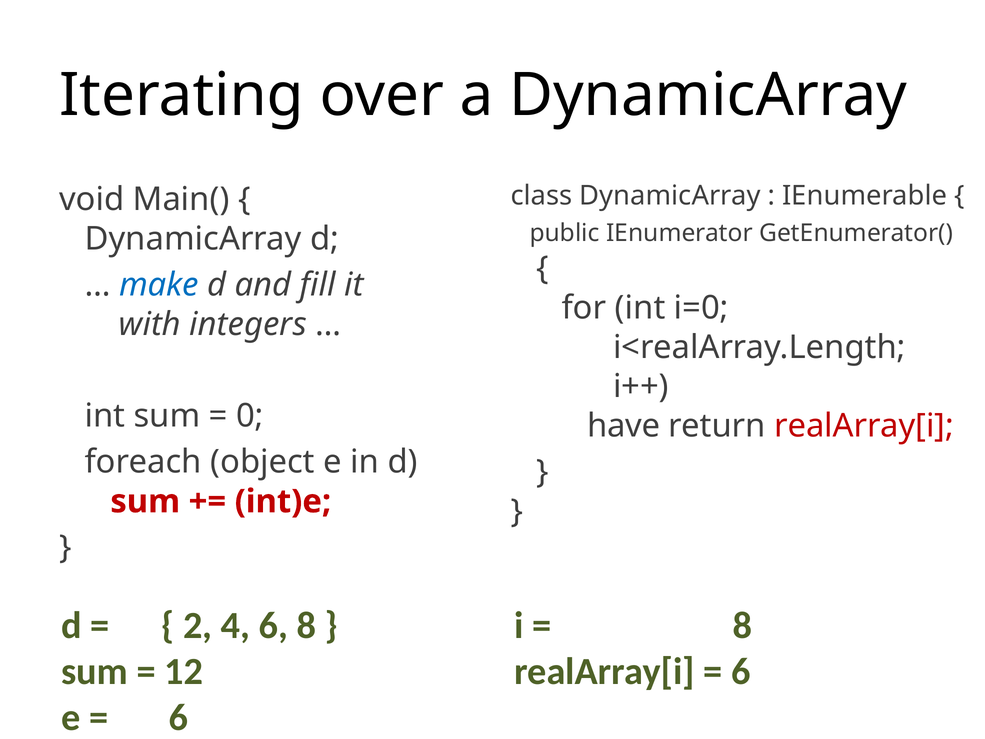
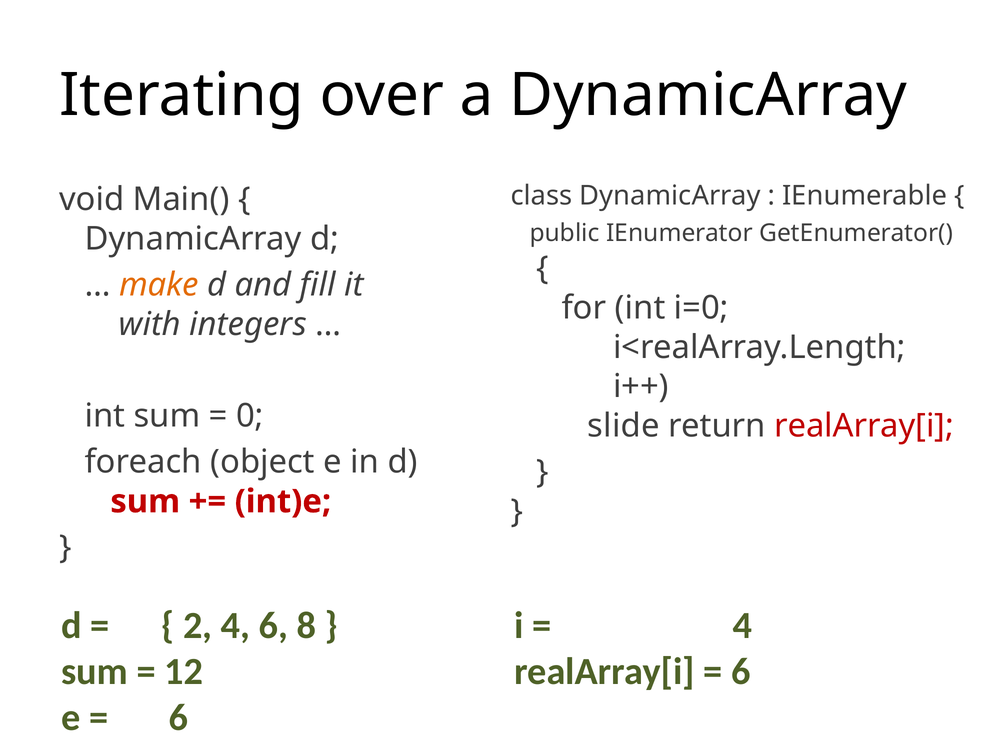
make colour: blue -> orange
have: have -> slide
8 at (742, 625): 8 -> 4
